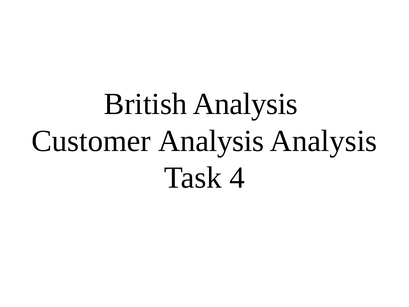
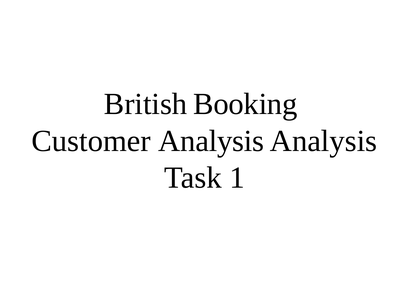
British Analysis: Analysis -> Booking
4: 4 -> 1
